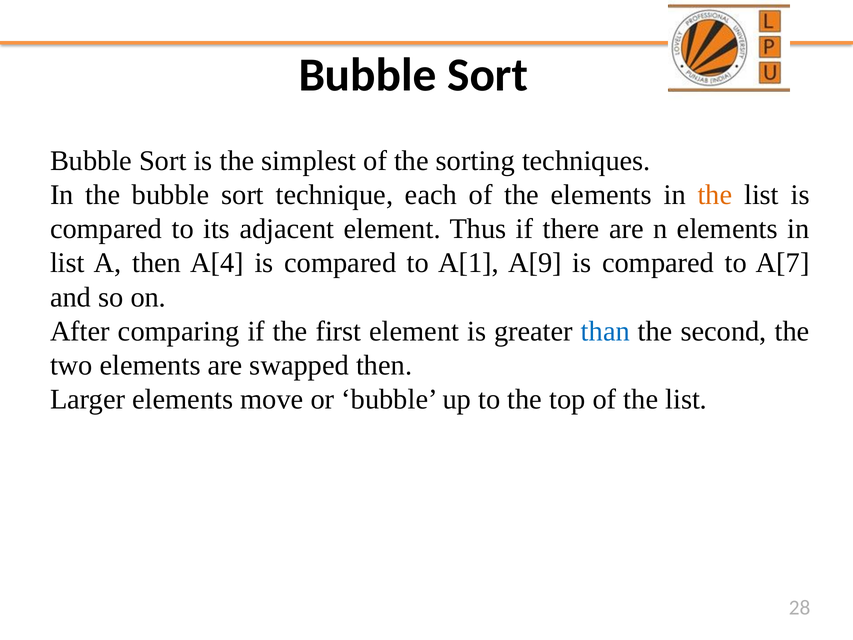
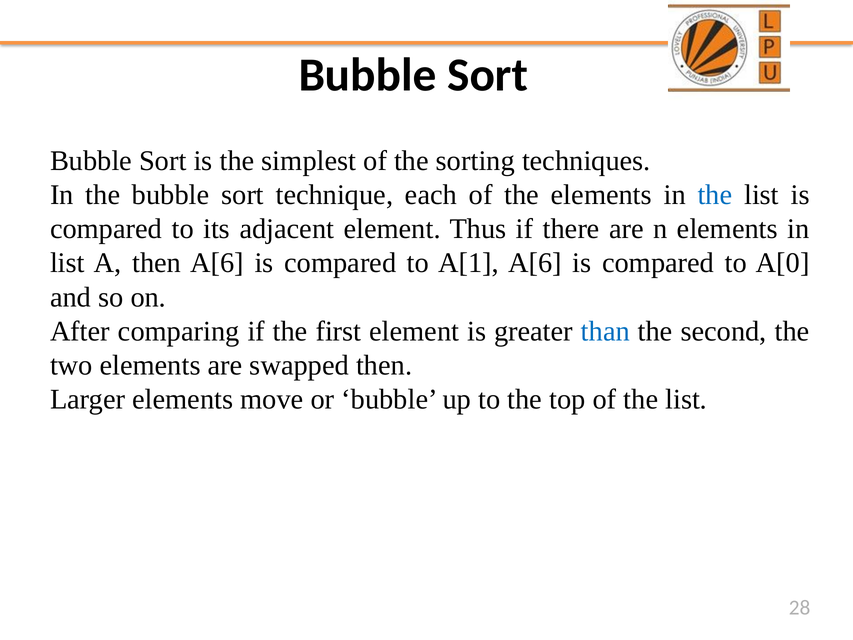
the at (715, 195) colour: orange -> blue
then A[4: A[4 -> A[6
A[1 A[9: A[9 -> A[6
A[7: A[7 -> A[0
